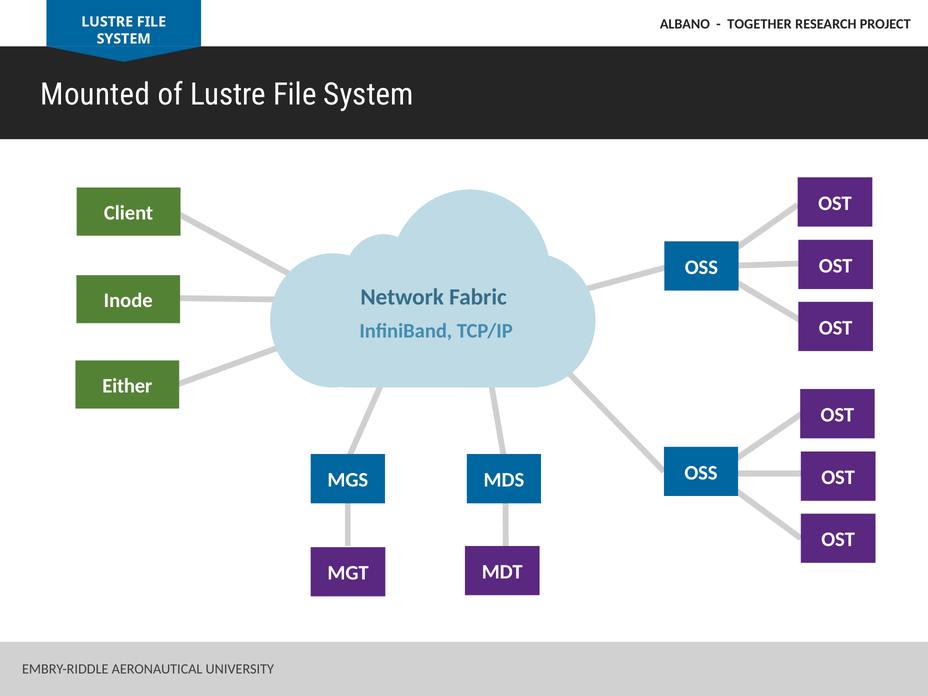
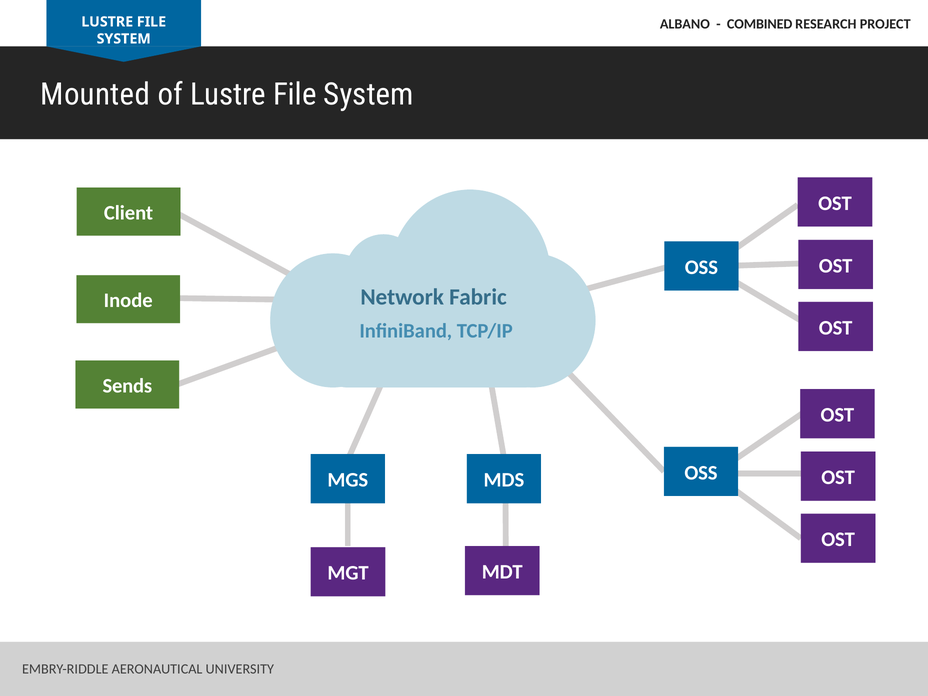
TOGETHER: TOGETHER -> COMBINED
Either: Either -> Sends
